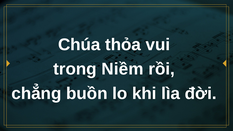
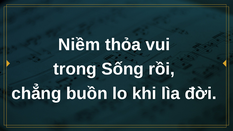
Chúa: Chúa -> Niềm
Niềm: Niềm -> Sống
